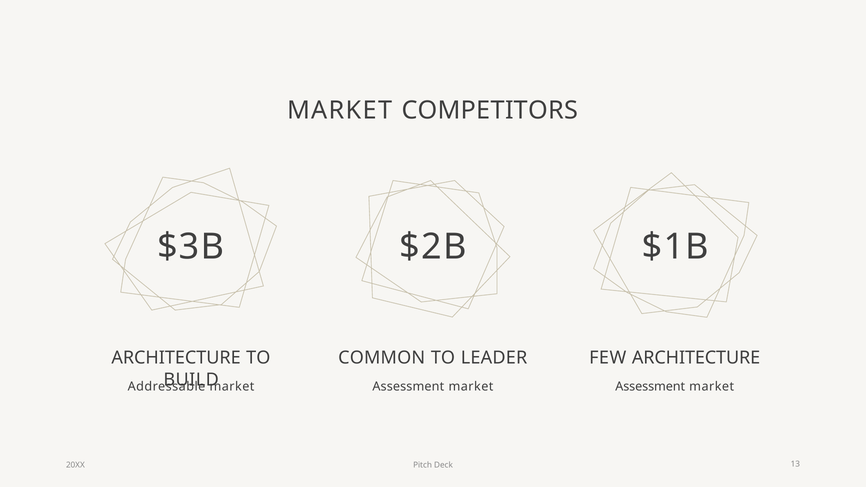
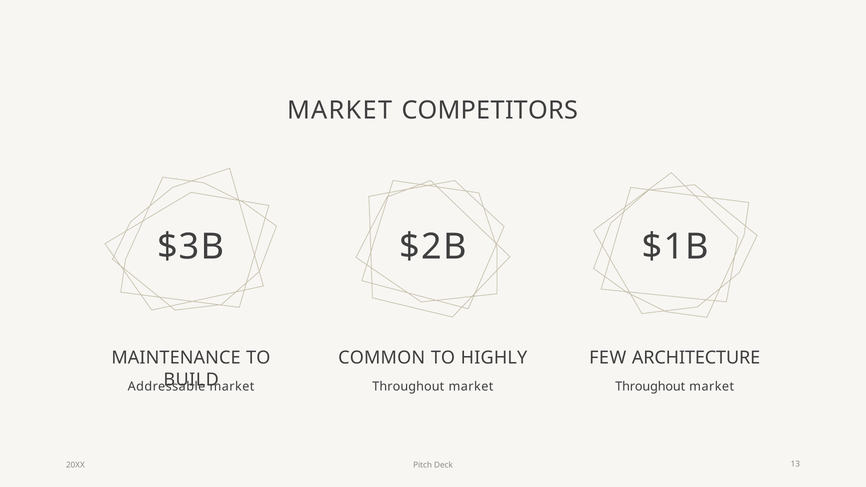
ARCHITECTURE at (176, 358): ARCHITECTURE -> MAINTENANCE
LEADER: LEADER -> HIGHLY
Assessment at (408, 387): Assessment -> Throughout
Assessment at (650, 387): Assessment -> Throughout
